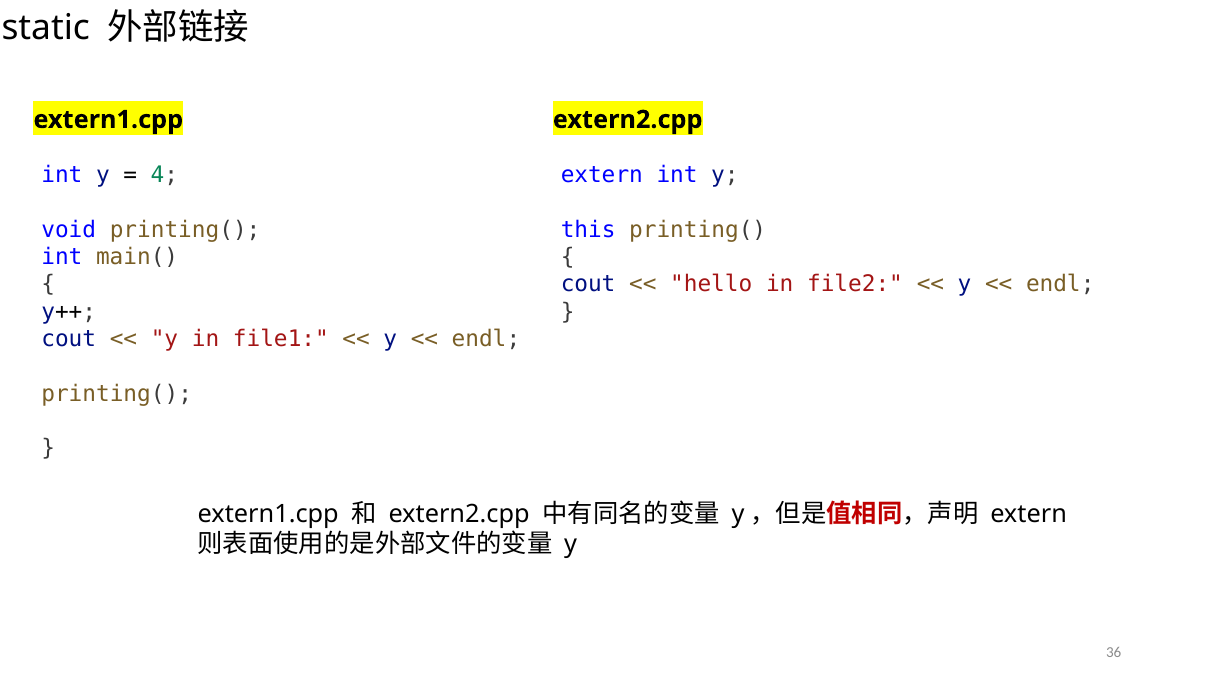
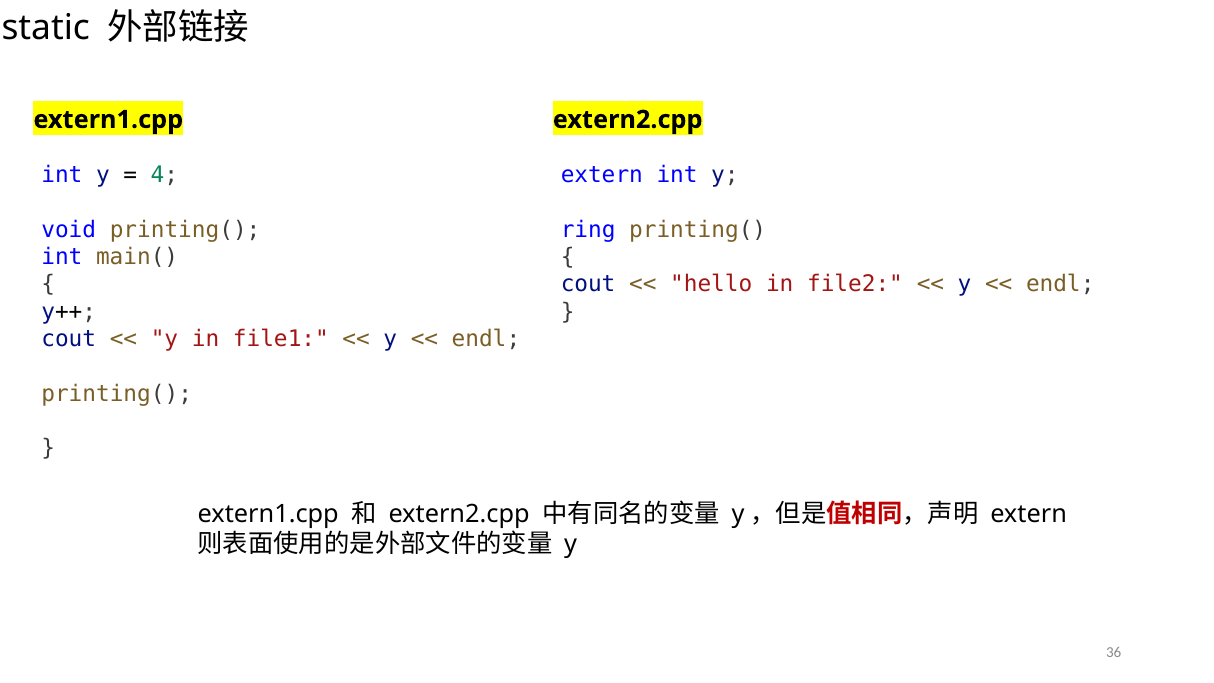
this: this -> ring
